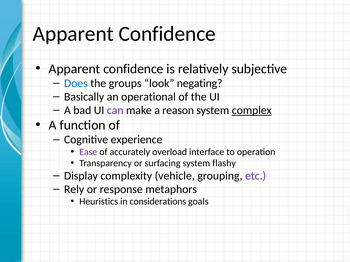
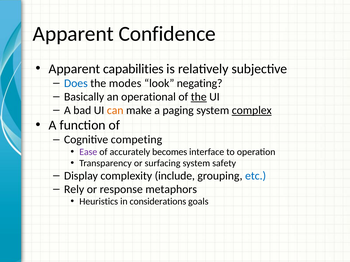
confidence at (133, 69): confidence -> capabilities
groups: groups -> modes
the at (199, 97) underline: none -> present
can colour: purple -> orange
reason: reason -> paging
experience: experience -> competing
overload: overload -> becomes
flashy: flashy -> safety
vehicle: vehicle -> include
etc colour: purple -> blue
